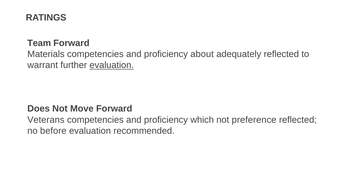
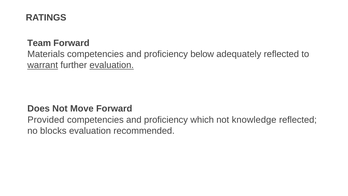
about: about -> below
warrant underline: none -> present
Veterans: Veterans -> Provided
preference: preference -> knowledge
before: before -> blocks
